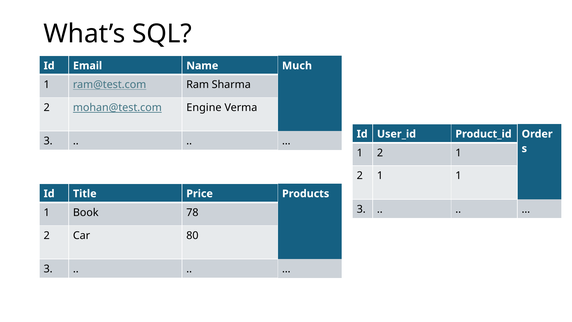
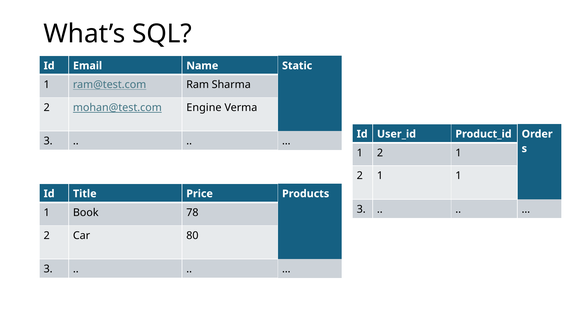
Much: Much -> Static
